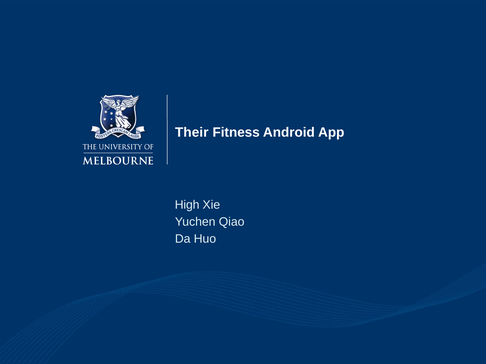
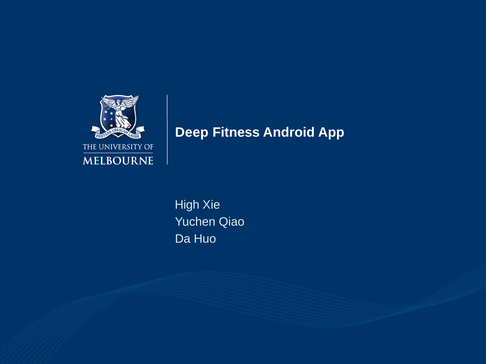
Their: Their -> Deep
